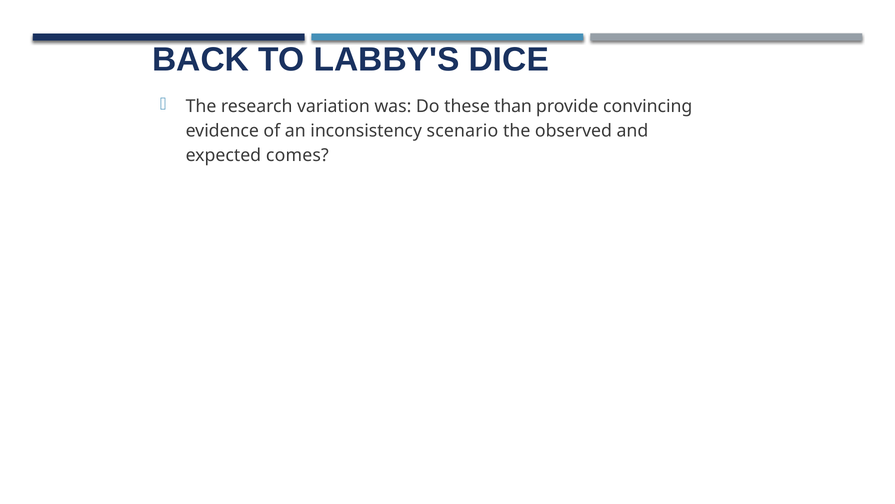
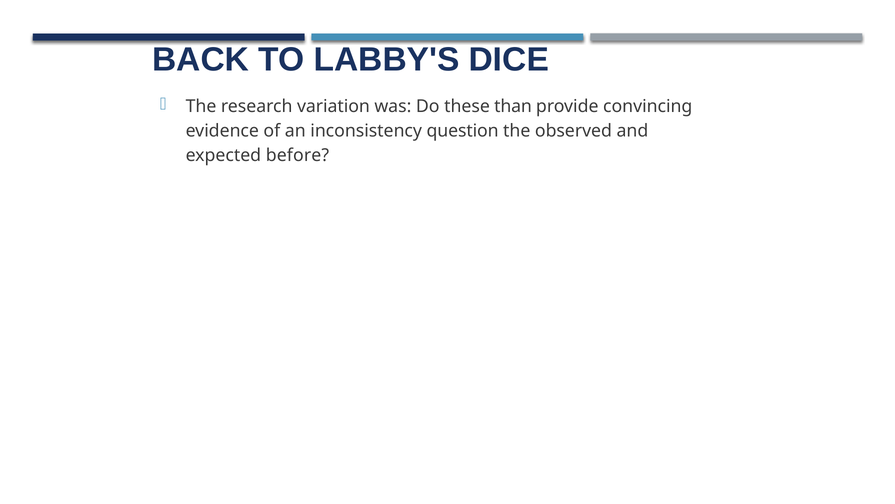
scenario: scenario -> question
comes: comes -> before
